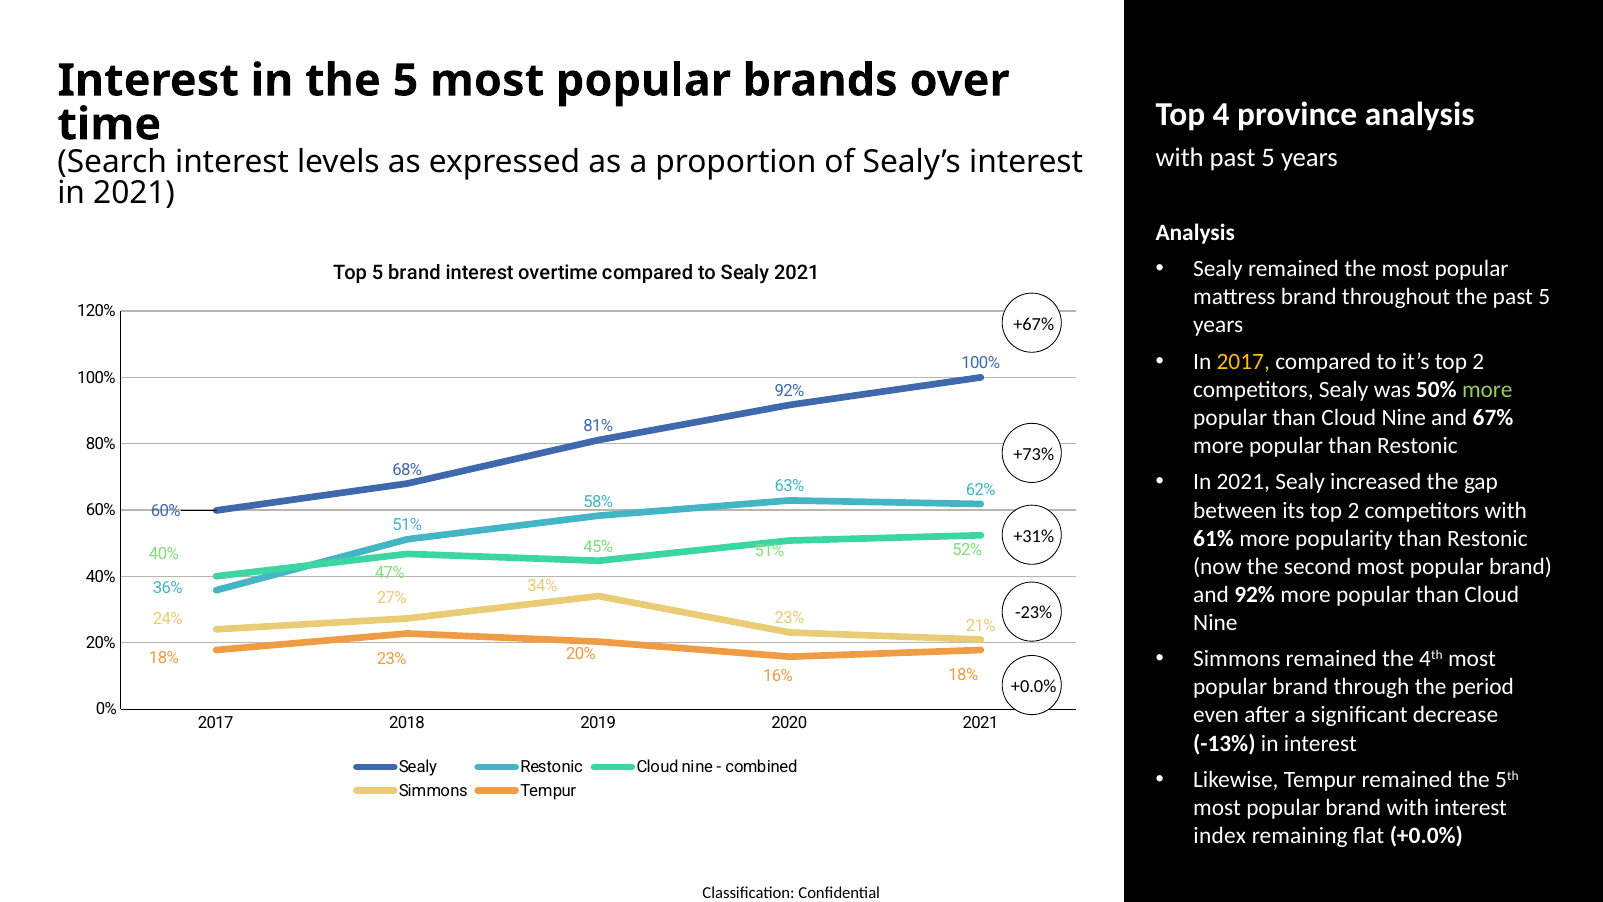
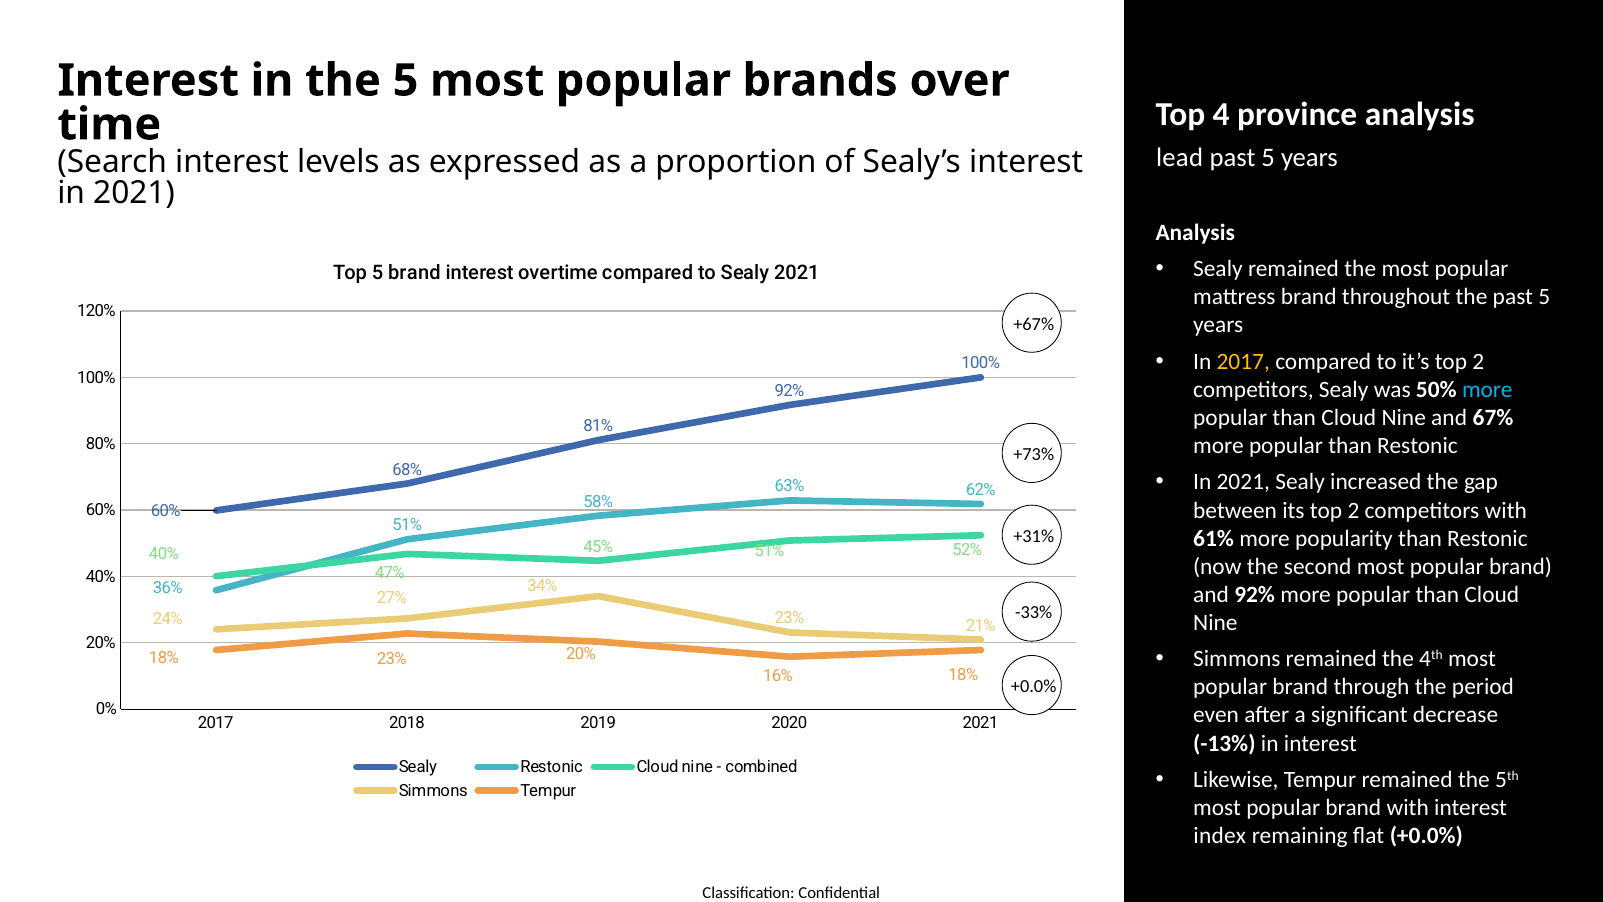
with at (1180, 158): with -> lead
more at (1487, 390) colour: light green -> light blue
-23%: -23% -> -33%
